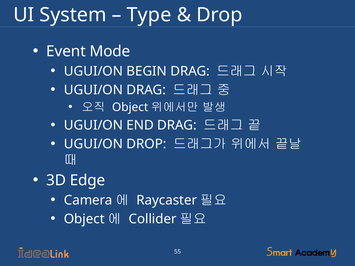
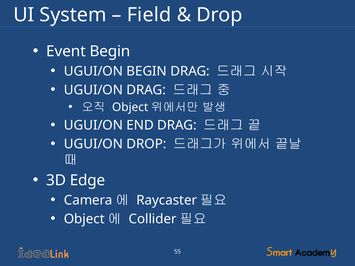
Type: Type -> Field
Event Mode: Mode -> Begin
